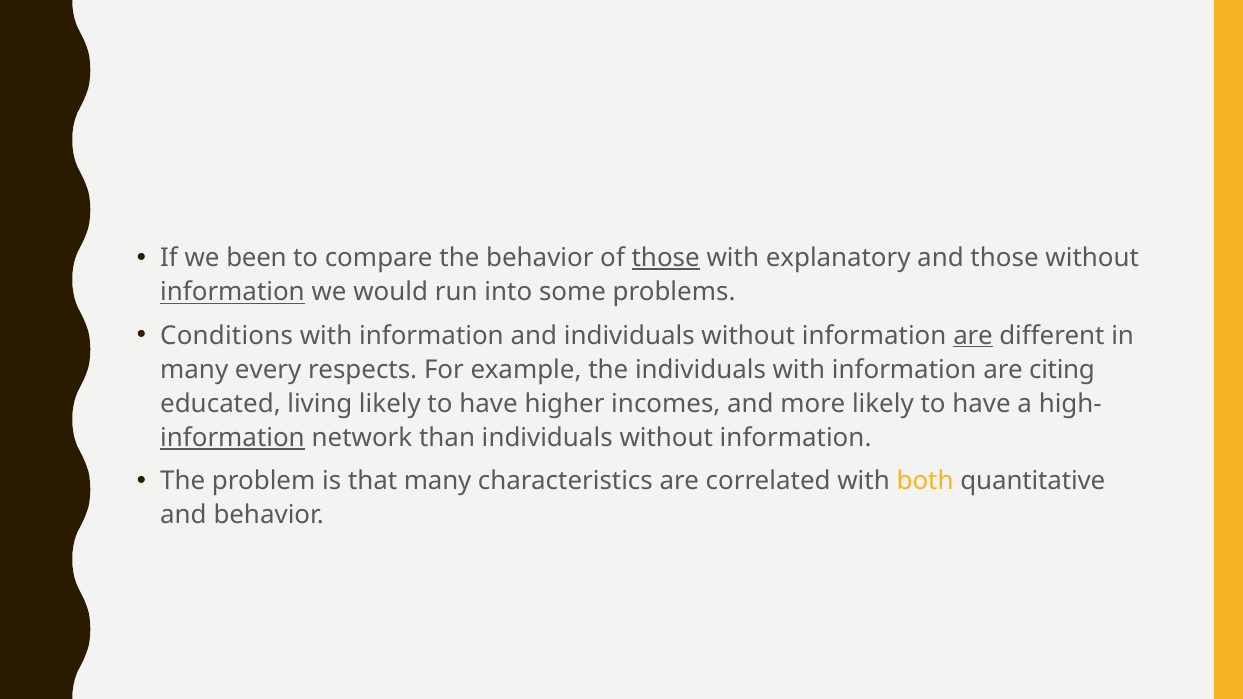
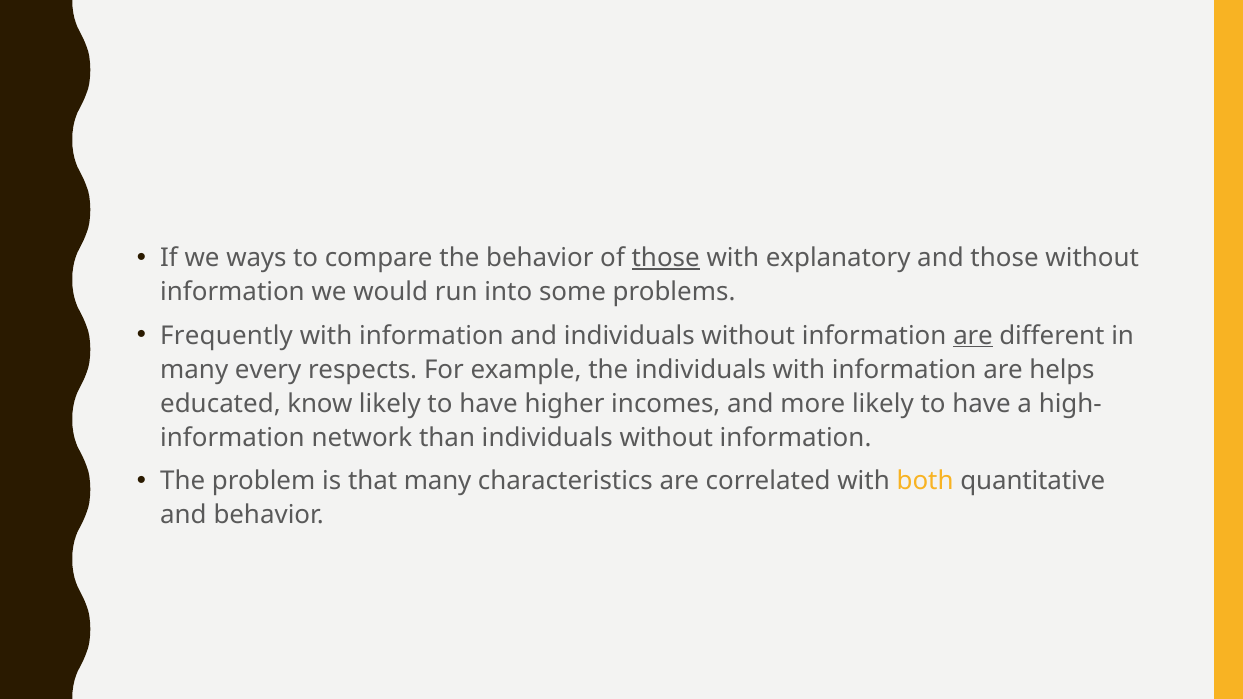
been: been -> ways
information at (232, 292) underline: present -> none
Conditions: Conditions -> Frequently
citing: citing -> helps
living: living -> know
information at (232, 438) underline: present -> none
